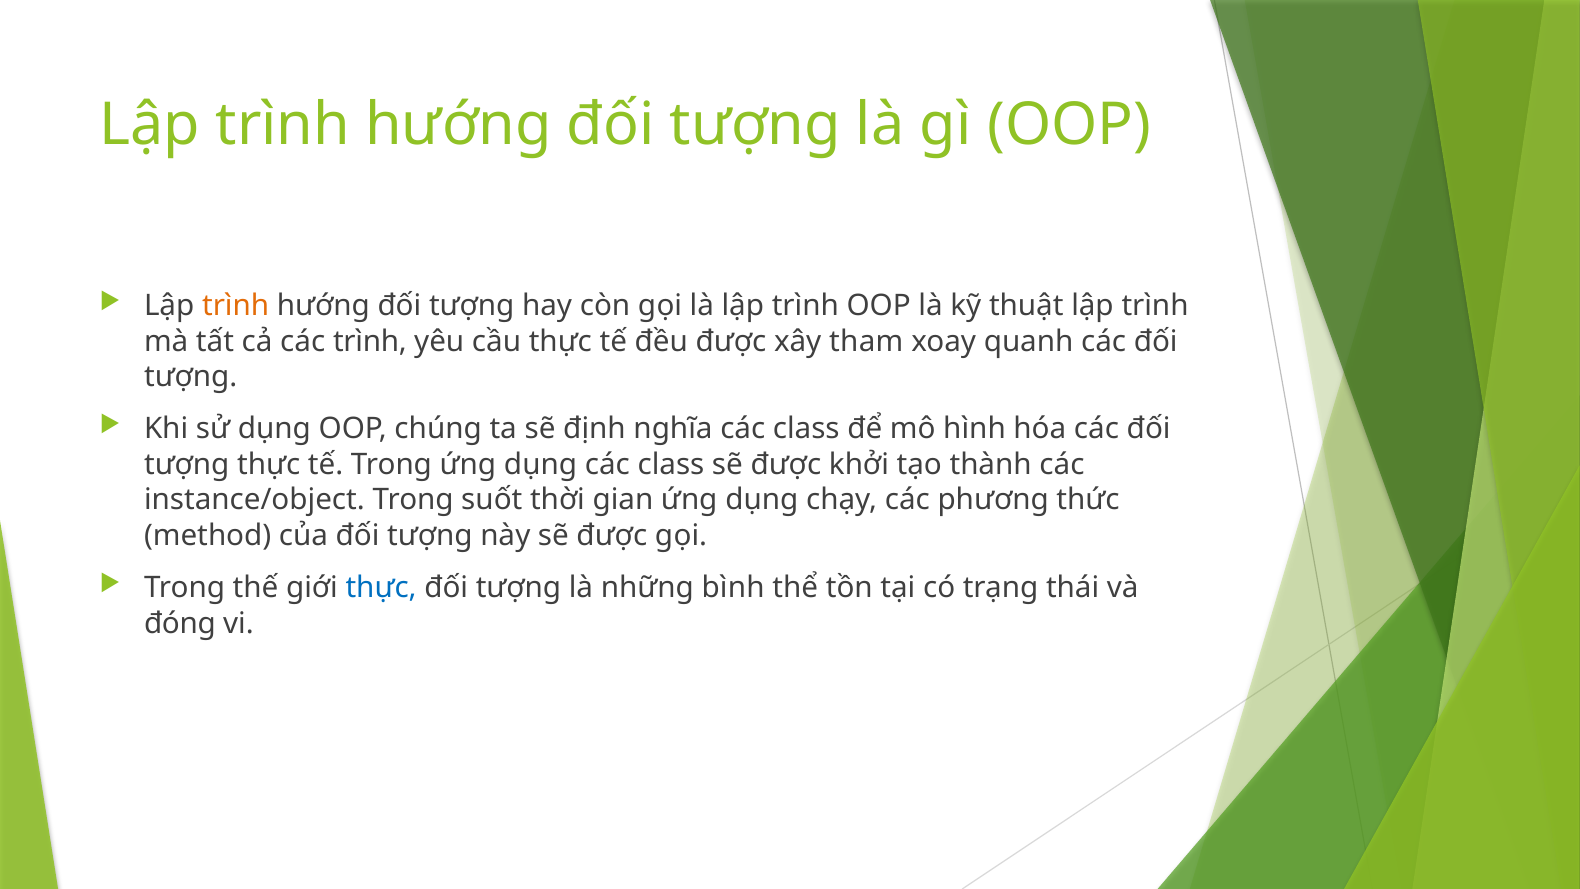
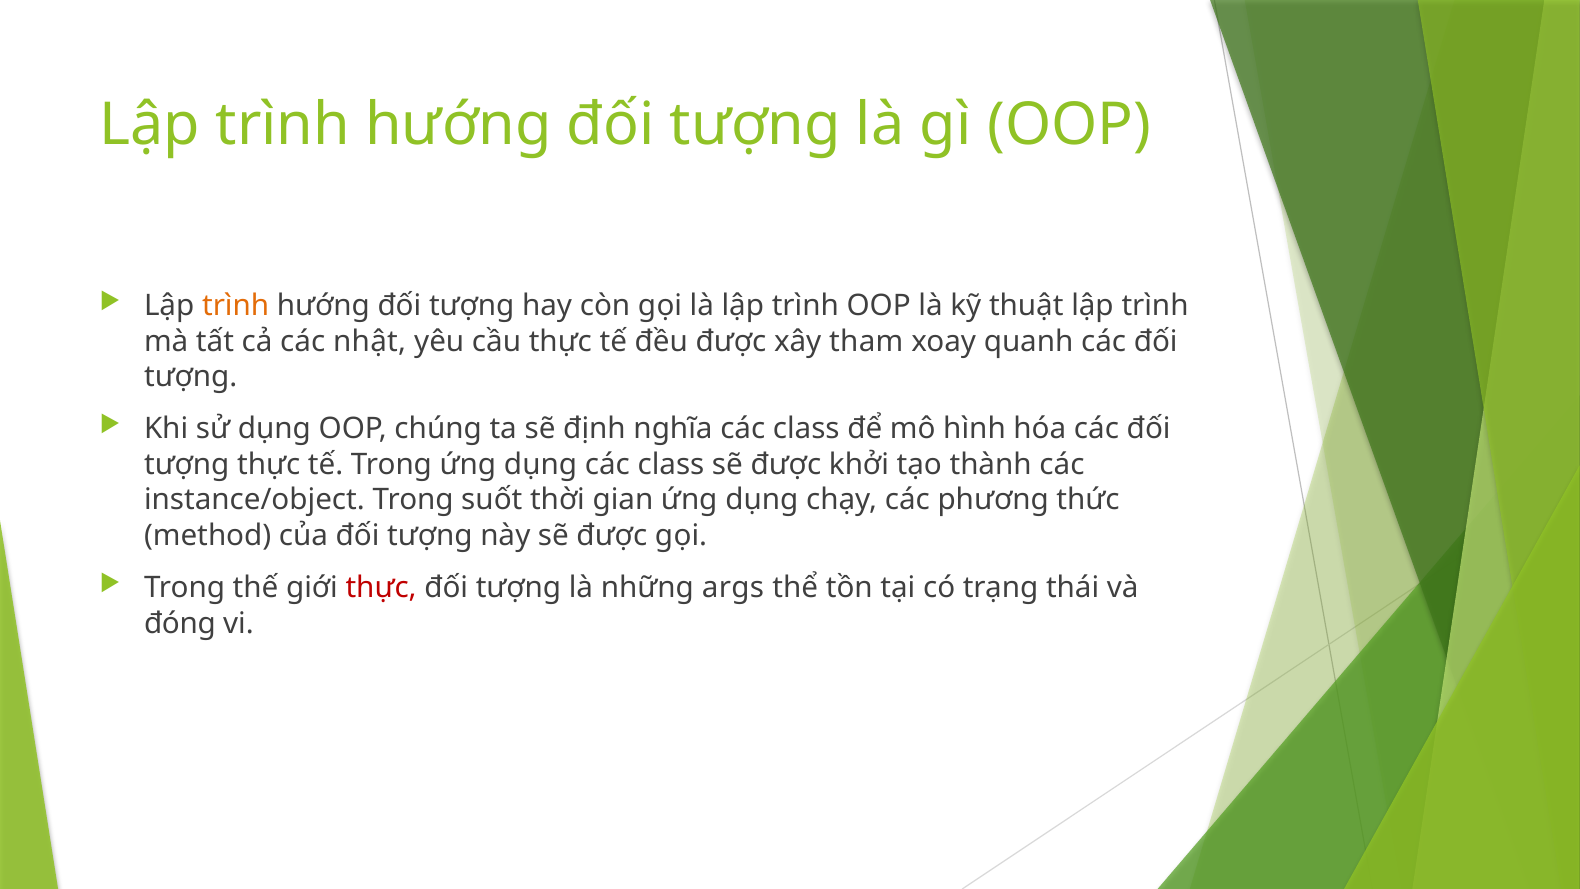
các trình: trình -> nhật
thực at (381, 588) colour: blue -> red
bình: bình -> args
